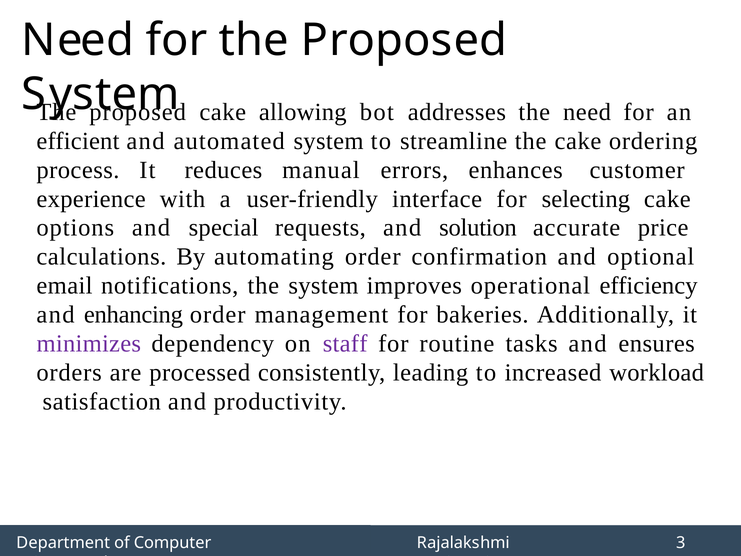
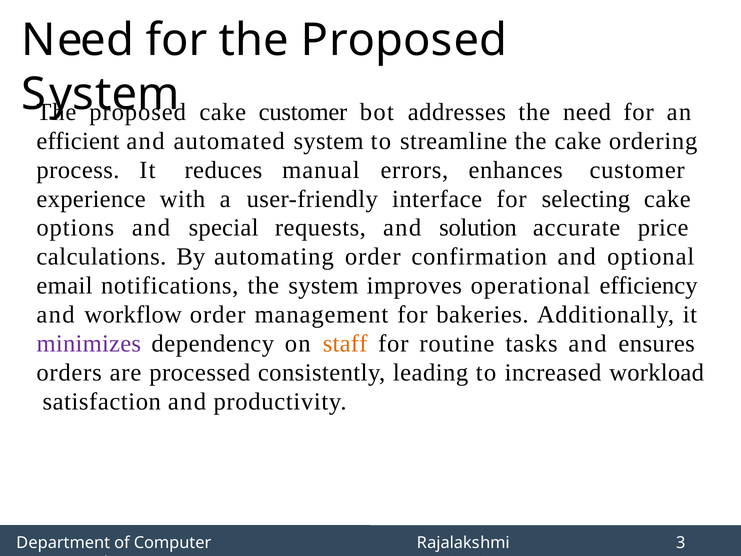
cake allowing: allowing -> customer
enhancing: enhancing -> workflow
staff colour: purple -> orange
